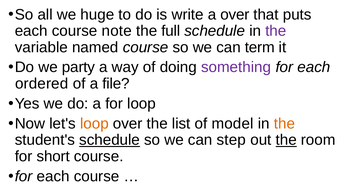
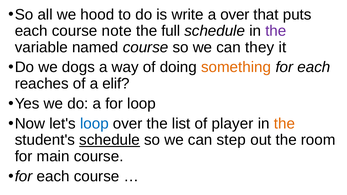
huge: huge -> hood
term: term -> they
party: party -> dogs
something colour: purple -> orange
ordered: ordered -> reaches
file: file -> elif
loop at (94, 124) colour: orange -> blue
model: model -> player
the at (286, 140) underline: present -> none
short: short -> main
